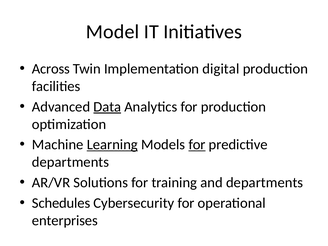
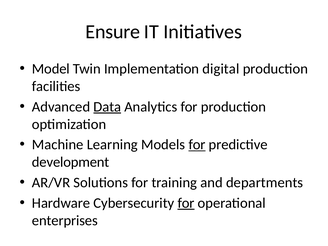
Model: Model -> Ensure
Across: Across -> Model
Learning underline: present -> none
departments at (71, 162): departments -> development
Schedules: Schedules -> Hardware
for at (186, 203) underline: none -> present
